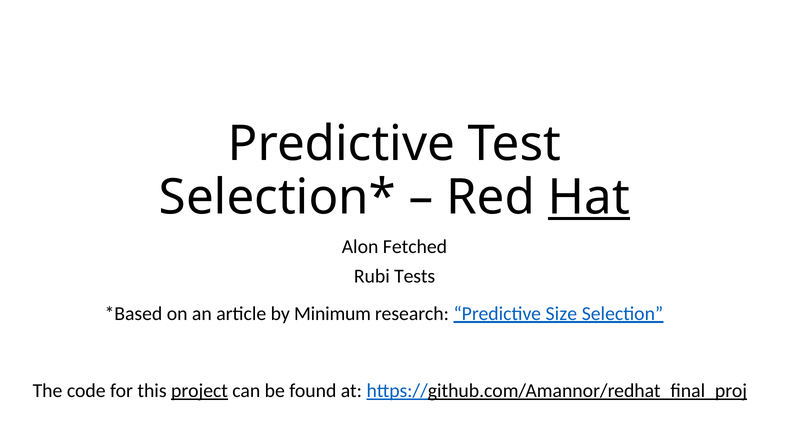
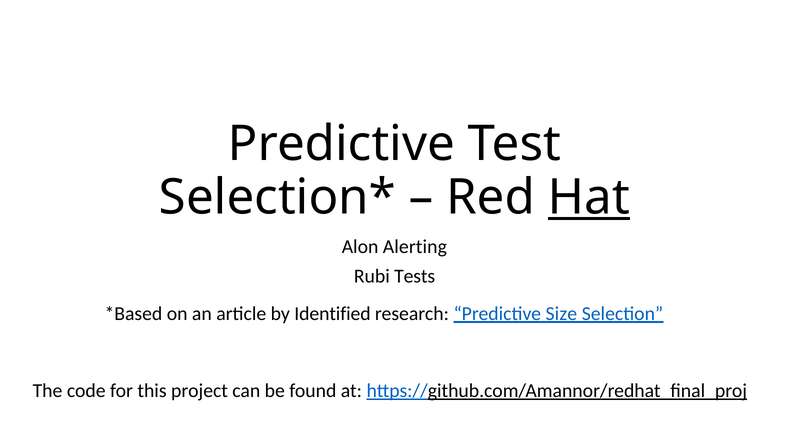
Fetched: Fetched -> Alerting
Minimum: Minimum -> Identified
project underline: present -> none
